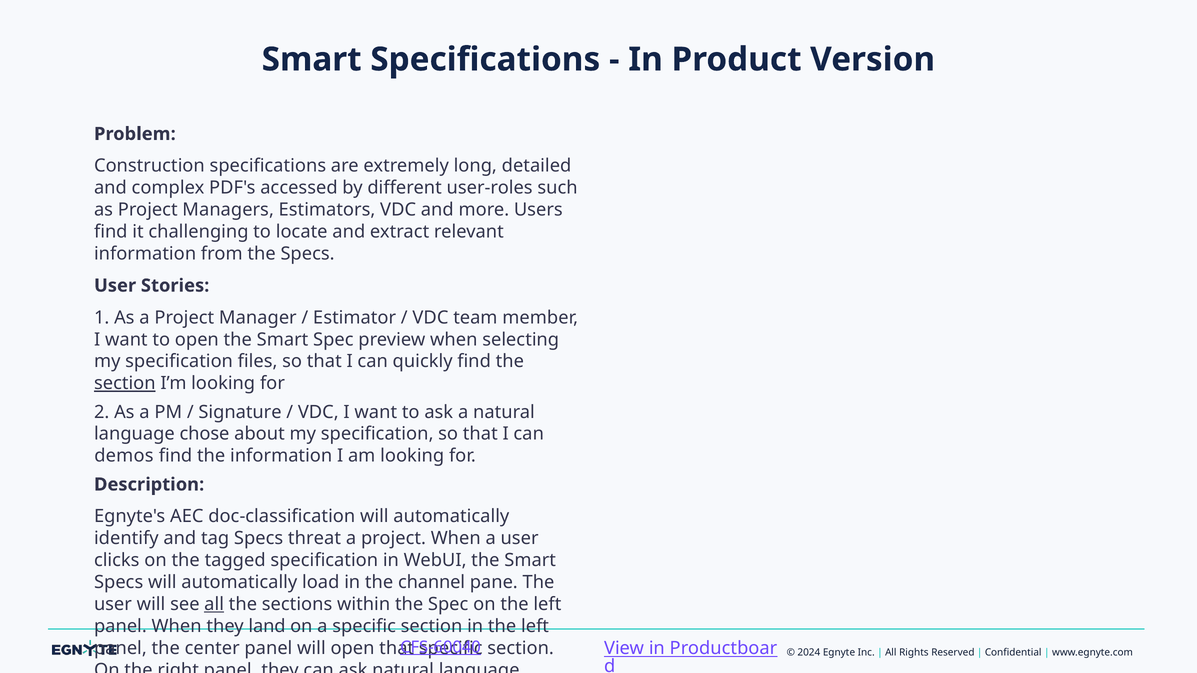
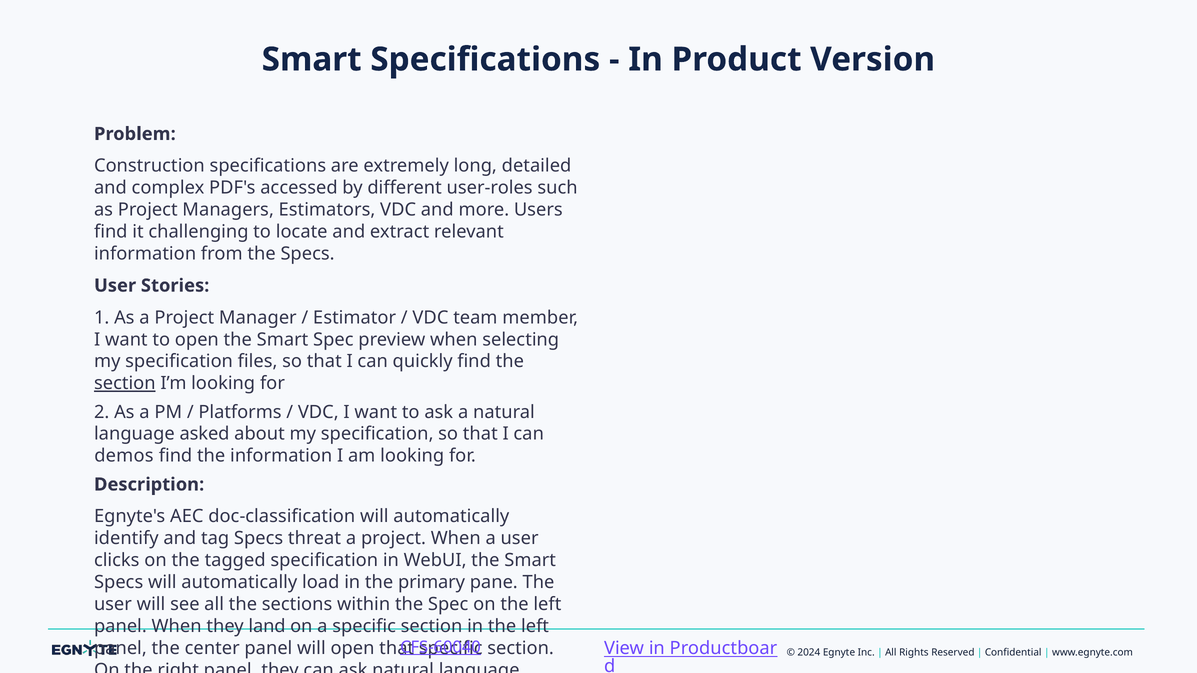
Signature: Signature -> Platforms
chose: chose -> asked
channel: channel -> primary
all at (214, 605) underline: present -> none
